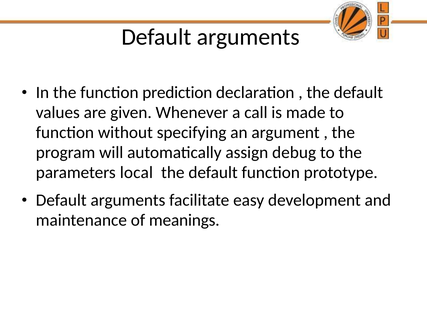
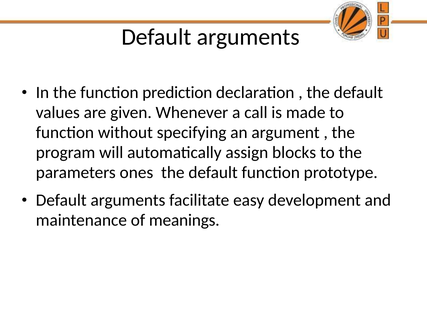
debug: debug -> blocks
local: local -> ones
